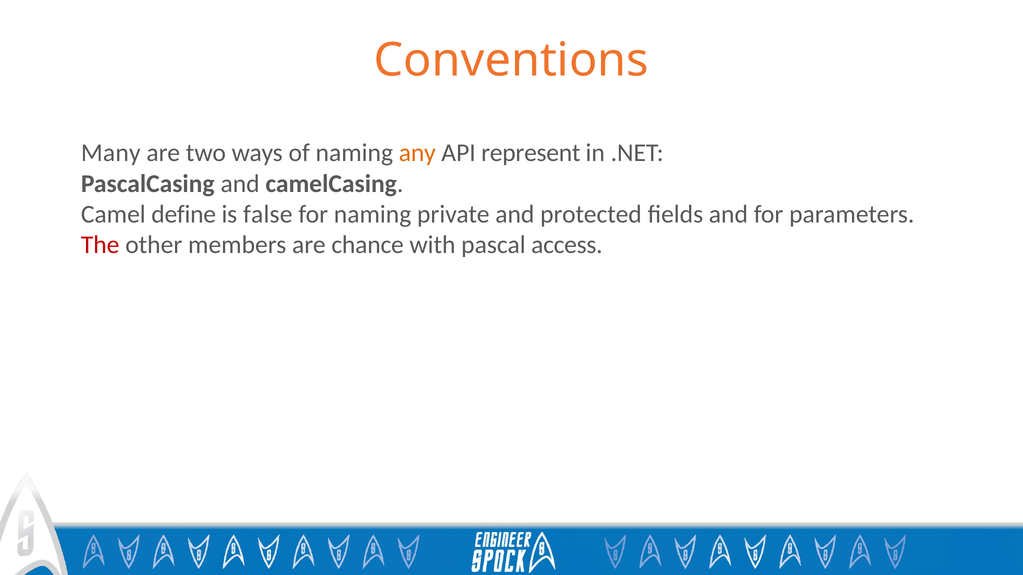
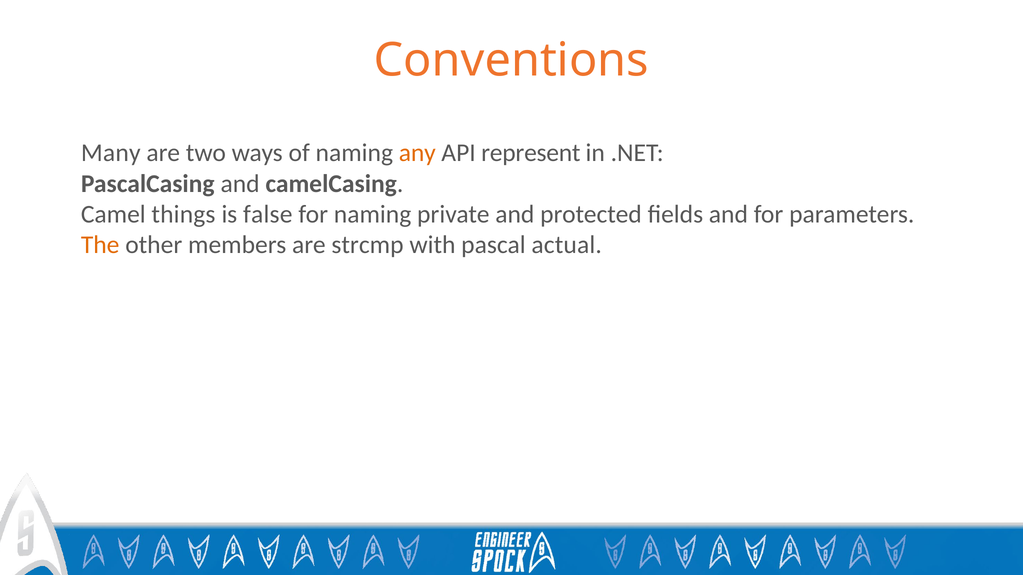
define: define -> things
The colour: red -> orange
chance: chance -> strcmp
access: access -> actual
